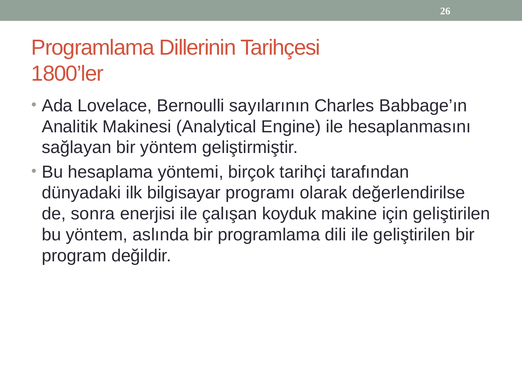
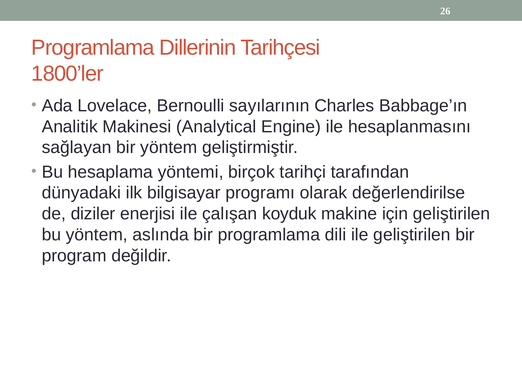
sonra: sonra -> diziler
